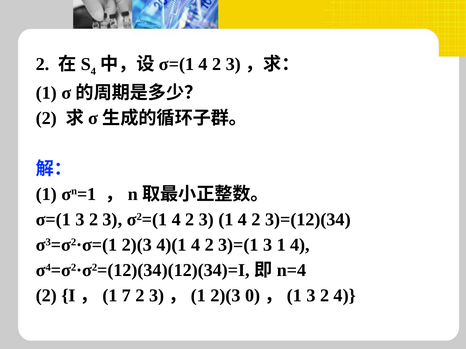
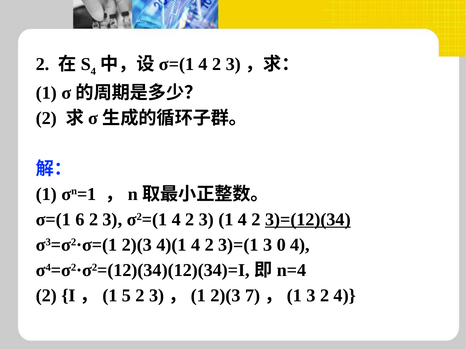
σ=(1 3: 3 -> 6
3)=(12)(34 underline: none -> present
3)=(1 3 1: 1 -> 0
7: 7 -> 5
0: 0 -> 7
